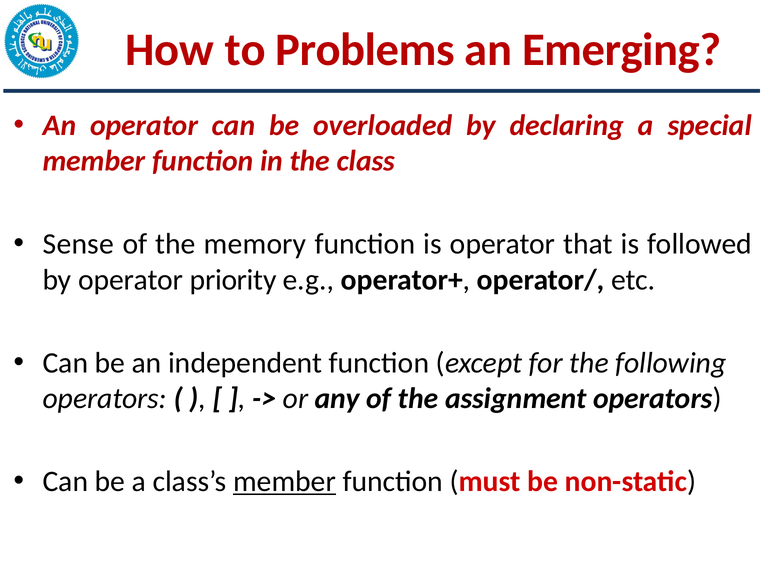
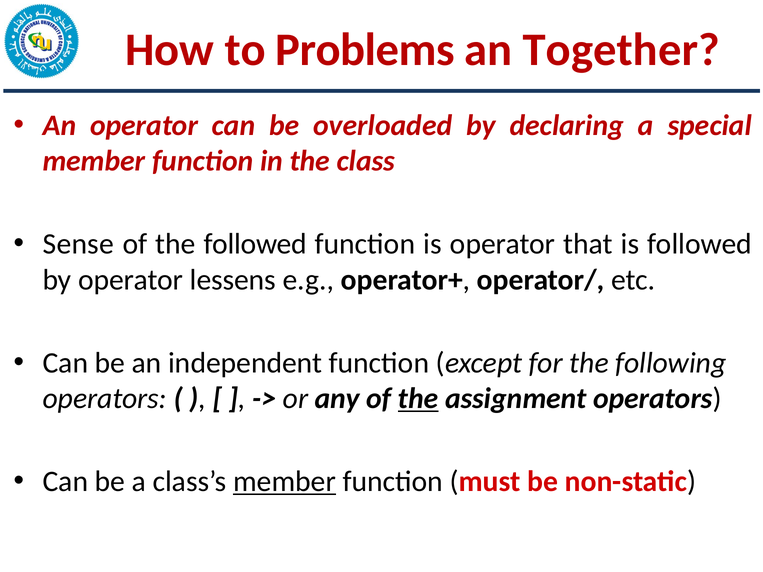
Emerging: Emerging -> Together
the memory: memory -> followed
priority: priority -> lessens
the at (418, 399) underline: none -> present
